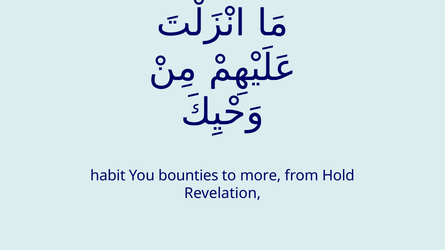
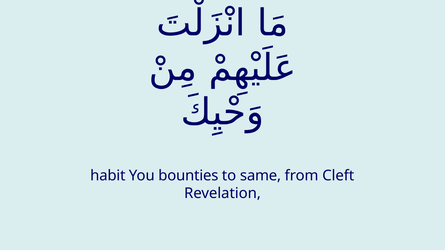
more: more -> same
Hold: Hold -> Cleft
